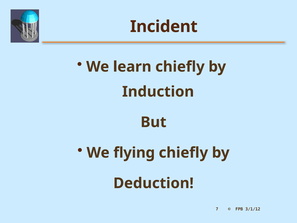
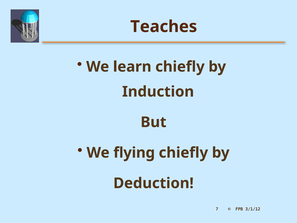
Incident: Incident -> Teaches
